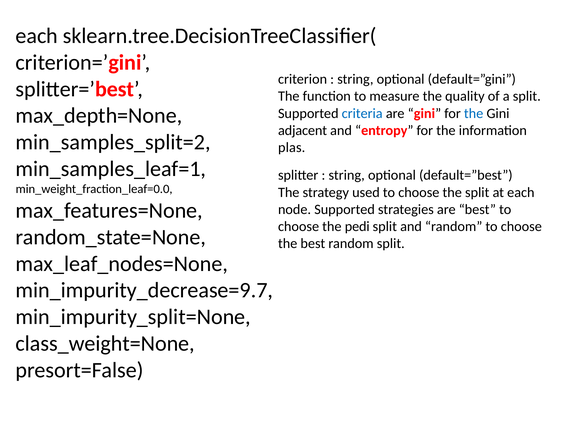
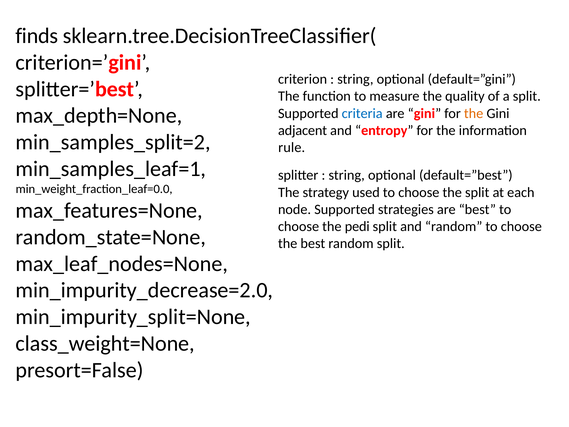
each at (37, 36): each -> finds
the at (474, 113) colour: blue -> orange
plas: plas -> rule
min_impurity_decrease=9.7: min_impurity_decrease=9.7 -> min_impurity_decrease=2.0
